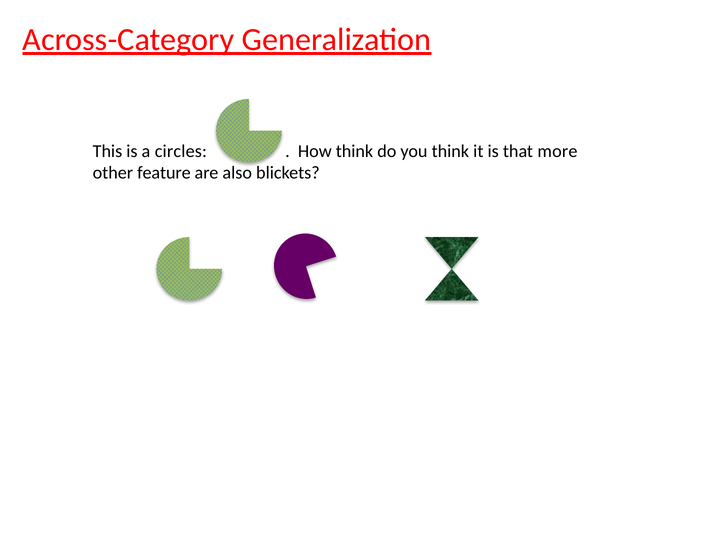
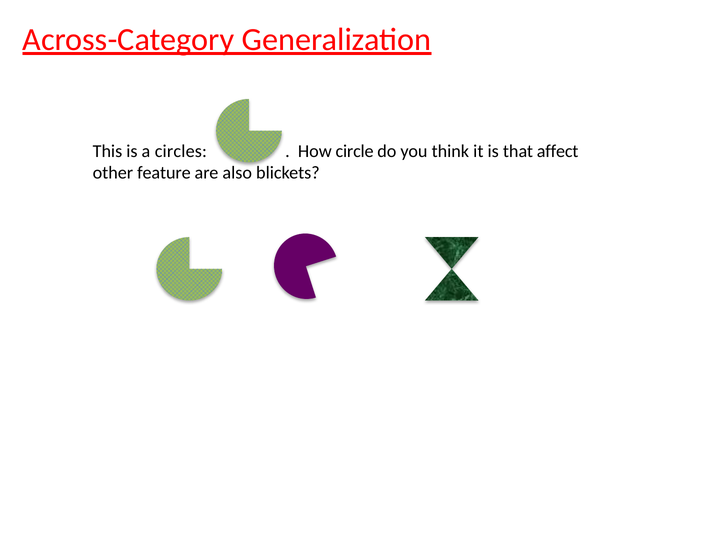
How think: think -> circle
more: more -> affect
